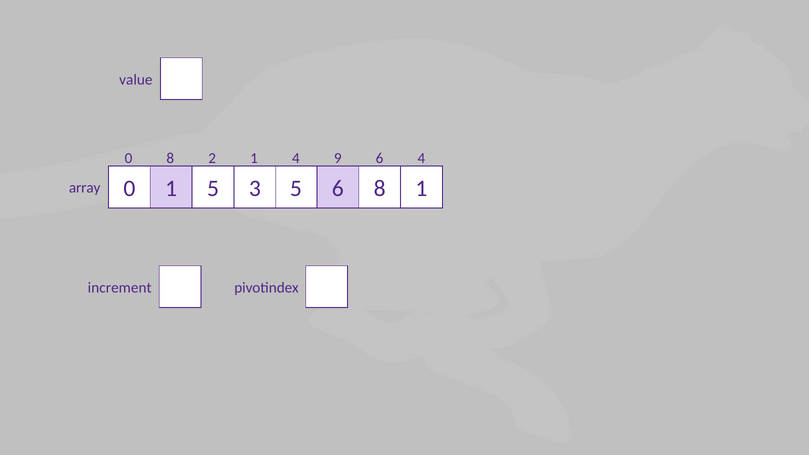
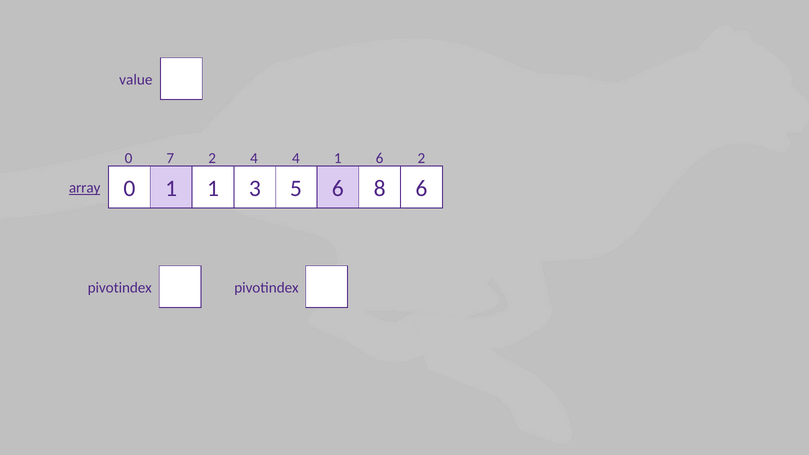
0 8: 8 -> 7
2 1: 1 -> 4
4 9: 9 -> 1
6 4: 4 -> 2
1 5: 5 -> 1
6 1: 1 -> 6
array underline: none -> present
increment at (120, 288): increment -> pivotindex
